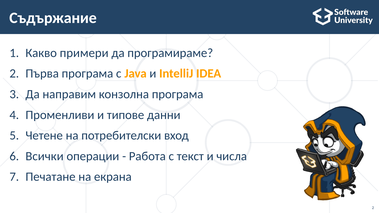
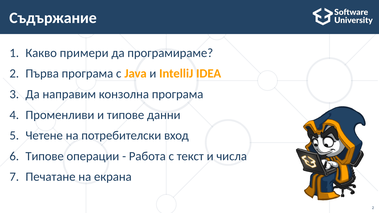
Всички at (45, 156): Всички -> Типове
